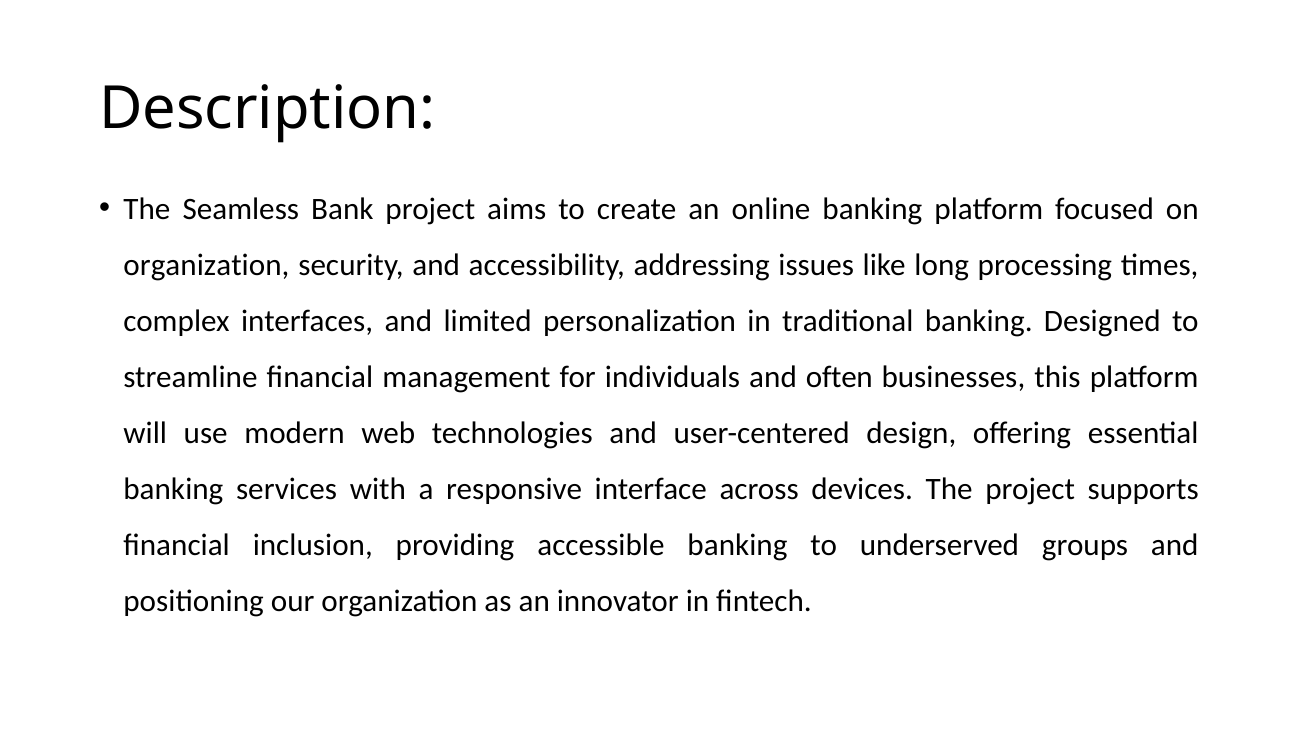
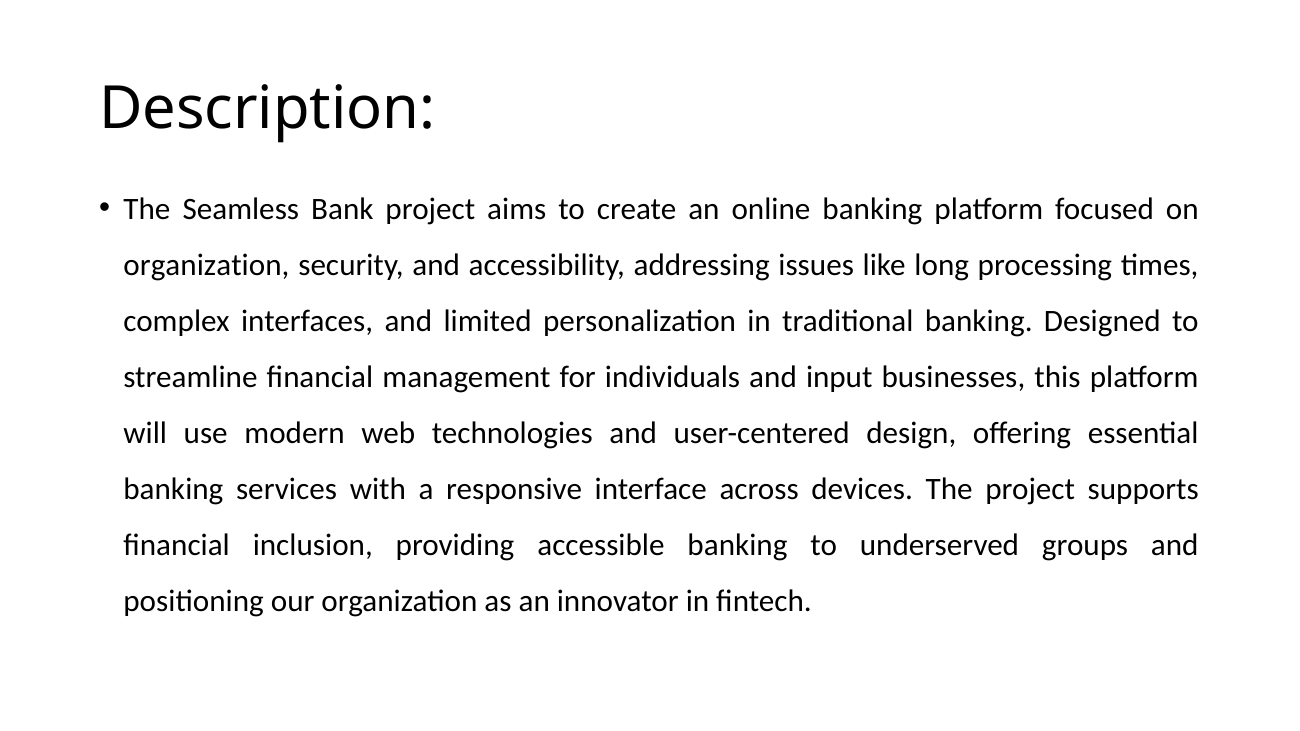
often: often -> input
